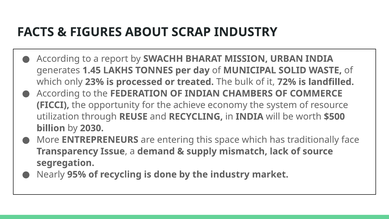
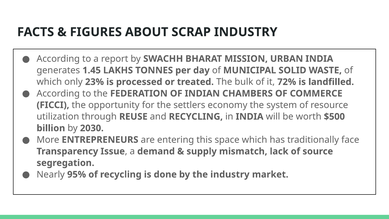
achieve: achieve -> settlers
